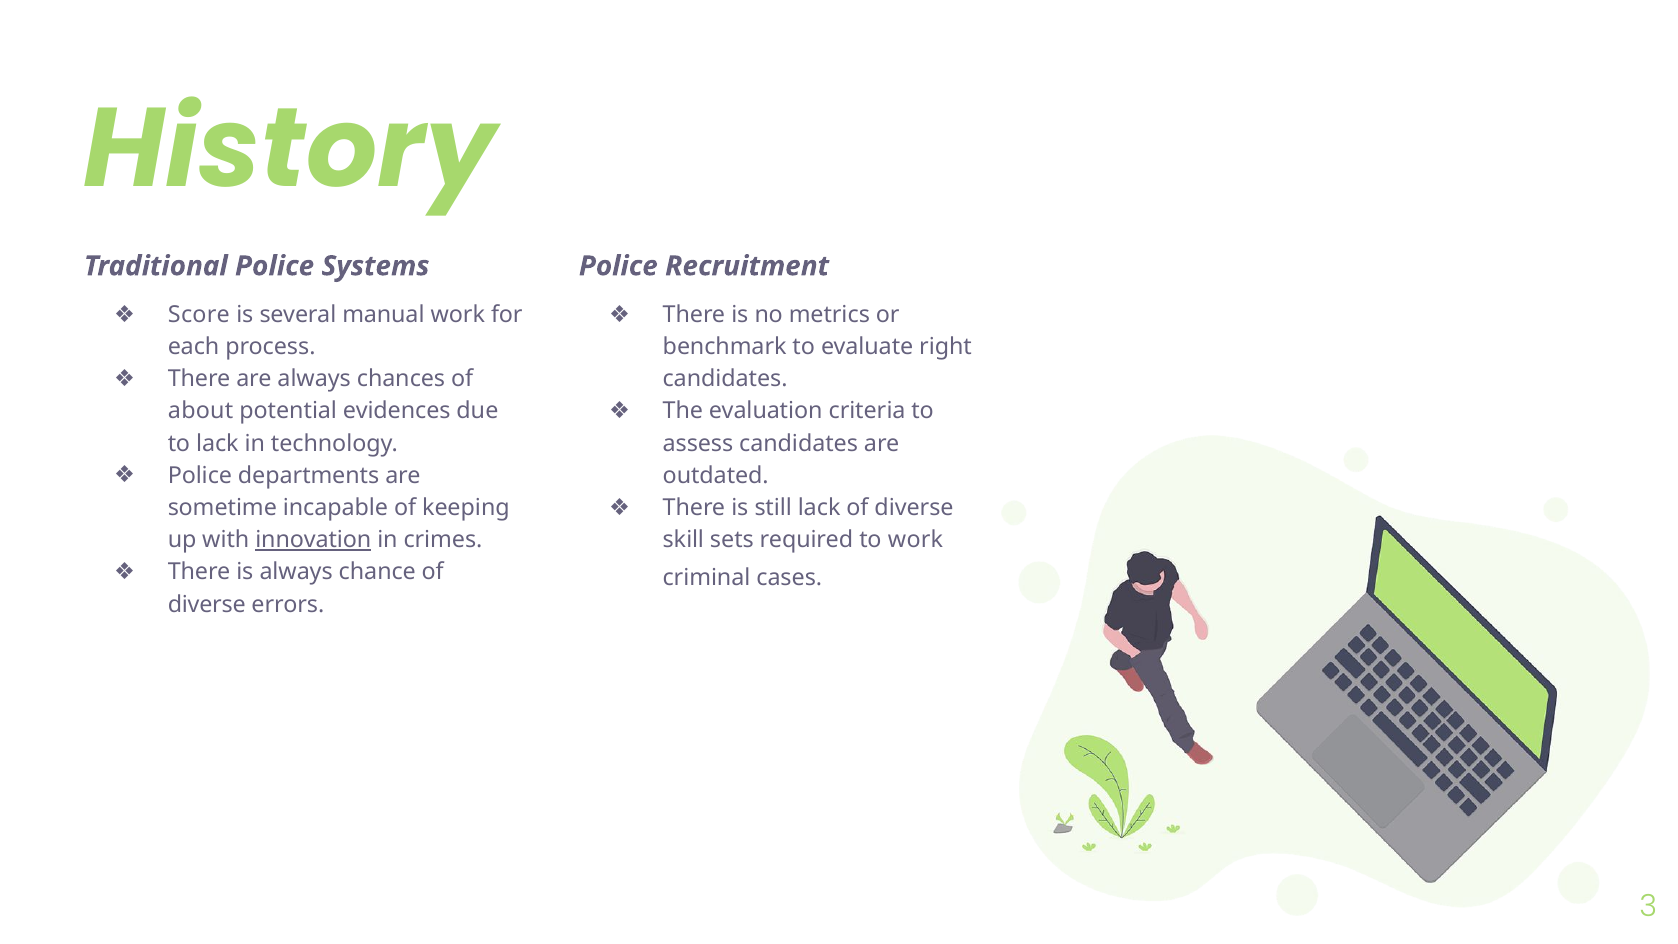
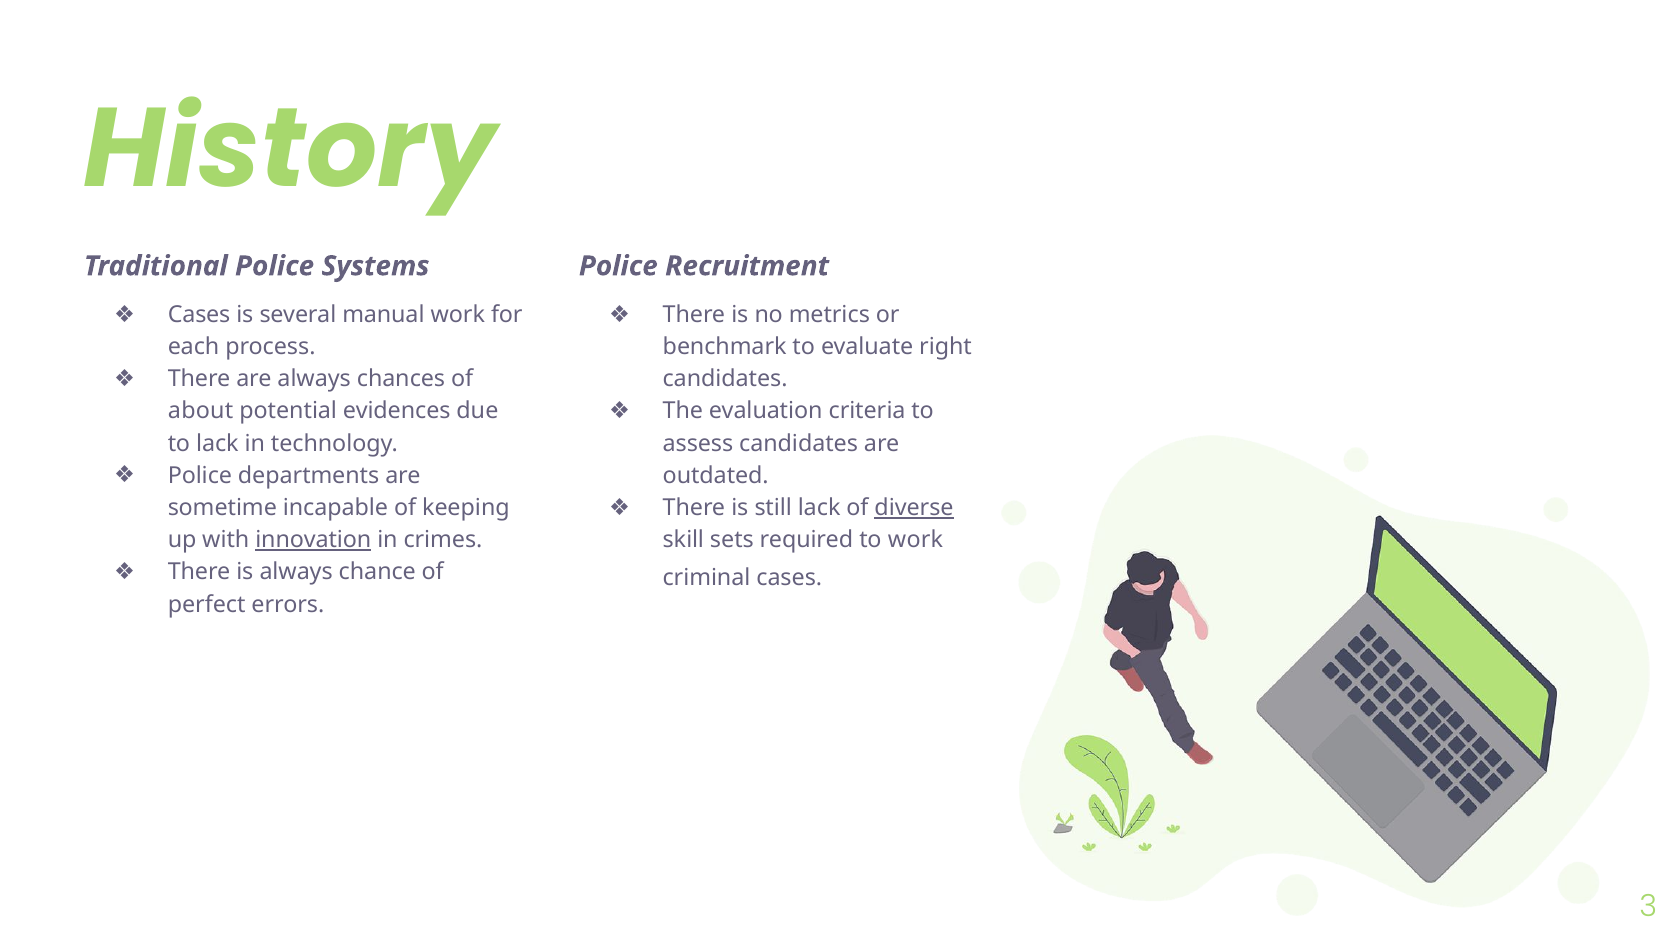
Score at (199, 315): Score -> Cases
diverse at (914, 508) underline: none -> present
diverse at (207, 604): diverse -> perfect
